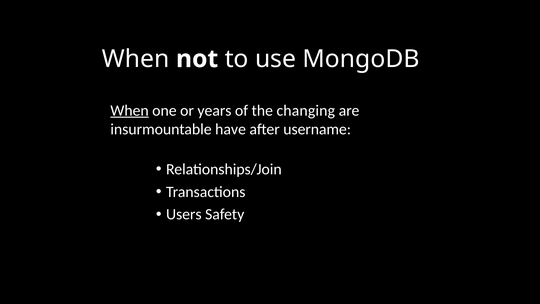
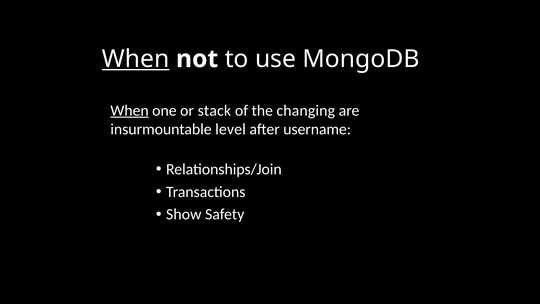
When at (136, 59) underline: none -> present
years: years -> stack
have: have -> level
Users: Users -> Show
